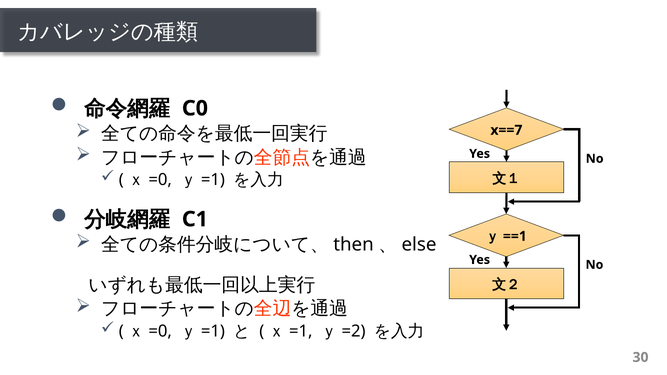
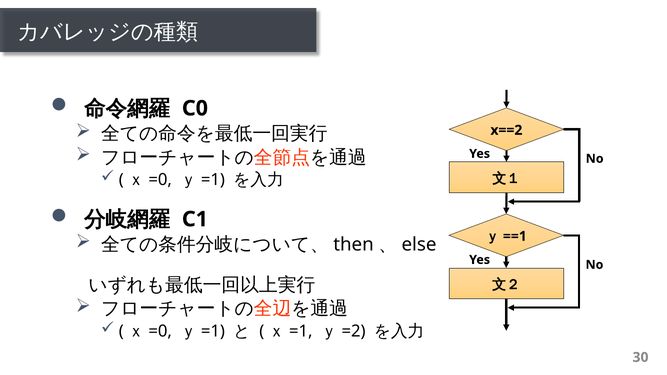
x==7: x==7 -> x==2
